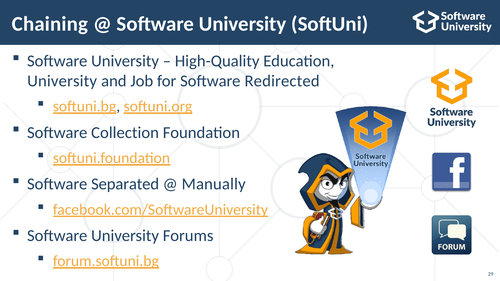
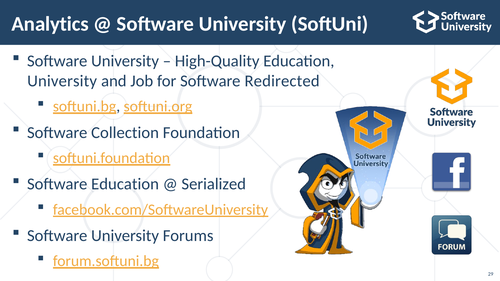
Chaining: Chaining -> Analytics
Software Separated: Separated -> Education
Manually: Manually -> Serialized
